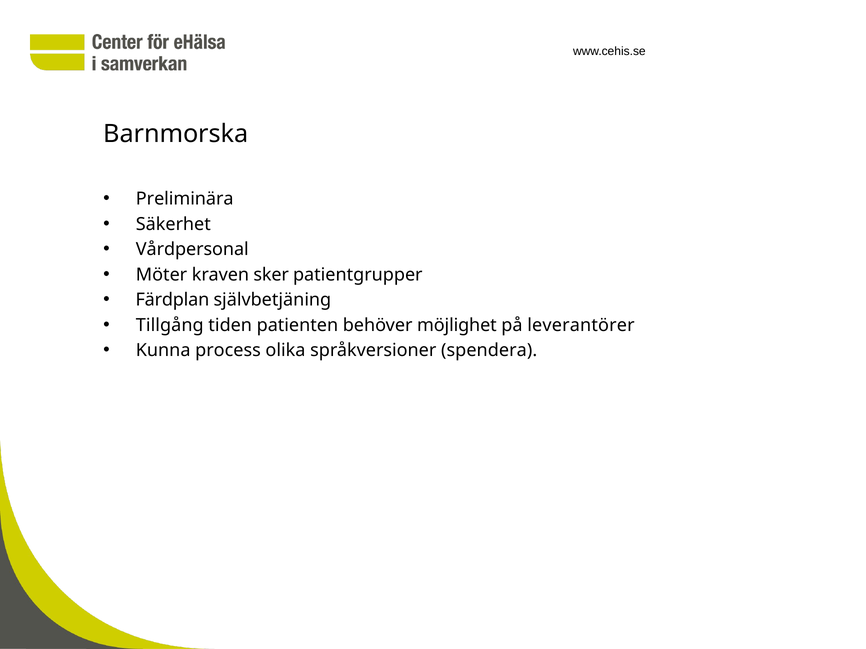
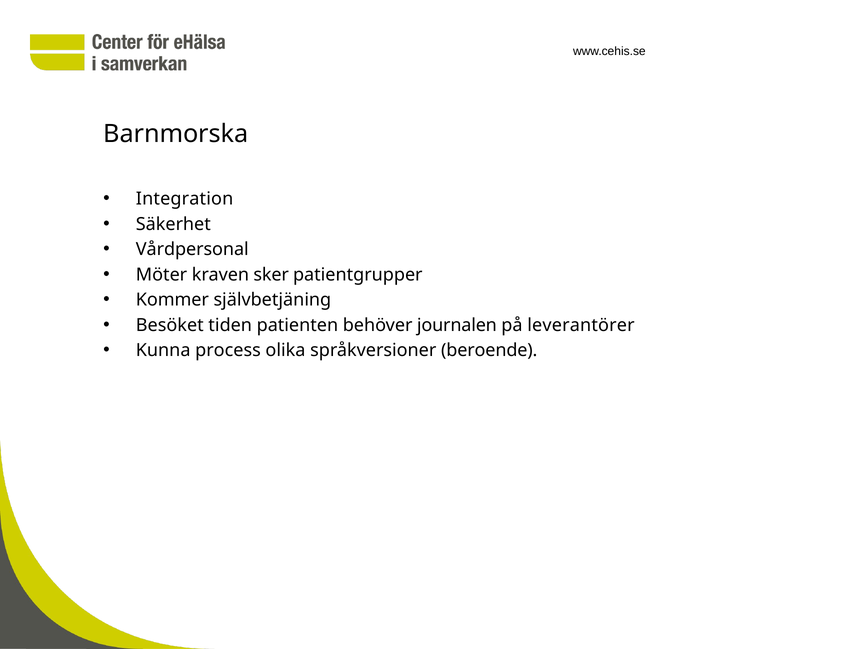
Preliminära: Preliminära -> Integration
Färdplan: Färdplan -> Kommer
Tillgång: Tillgång -> Besöket
möjlighet: möjlighet -> journalen
spendera: spendera -> beroende
